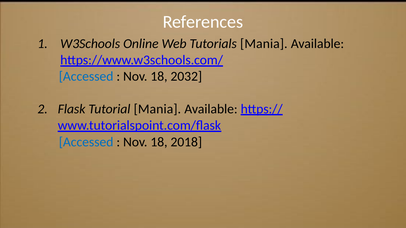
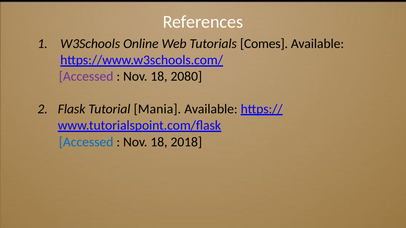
Tutorials Mania: Mania -> Comes
Accessed at (86, 77) colour: blue -> purple
2032: 2032 -> 2080
